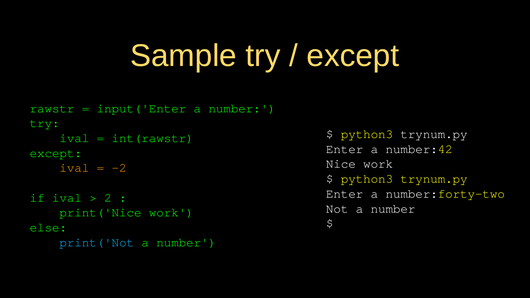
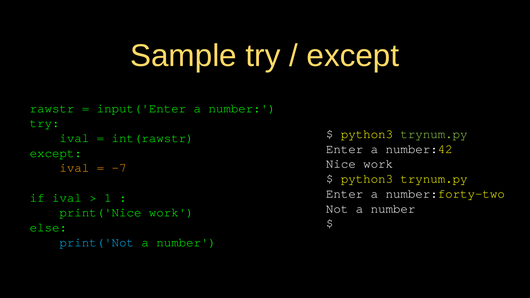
trynum.py at (434, 134) colour: white -> light green
-2: -2 -> -7
2: 2 -> 1
